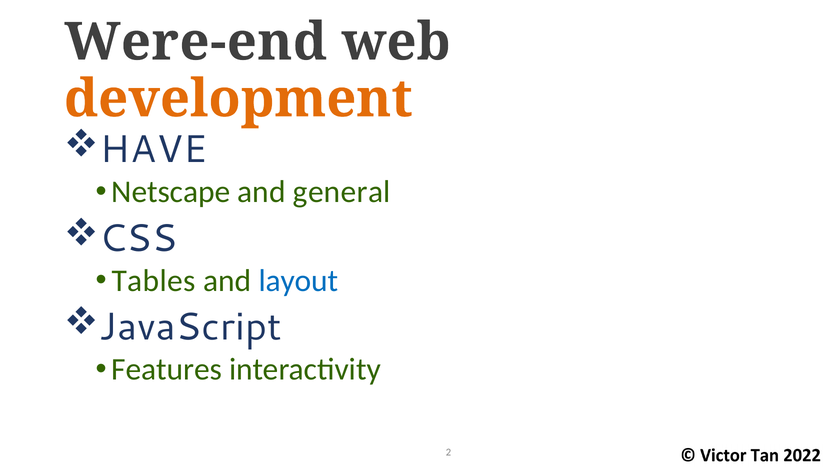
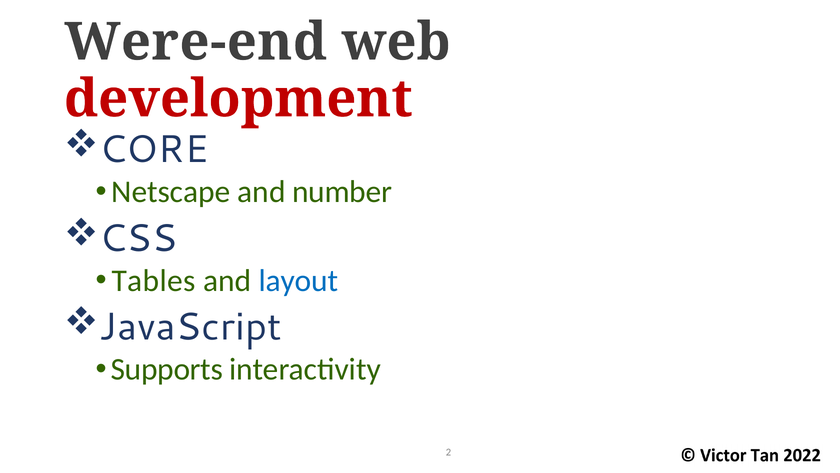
development colour: orange -> red
HAVE: HAVE -> CORE
general: general -> number
Features: Features -> Supports
